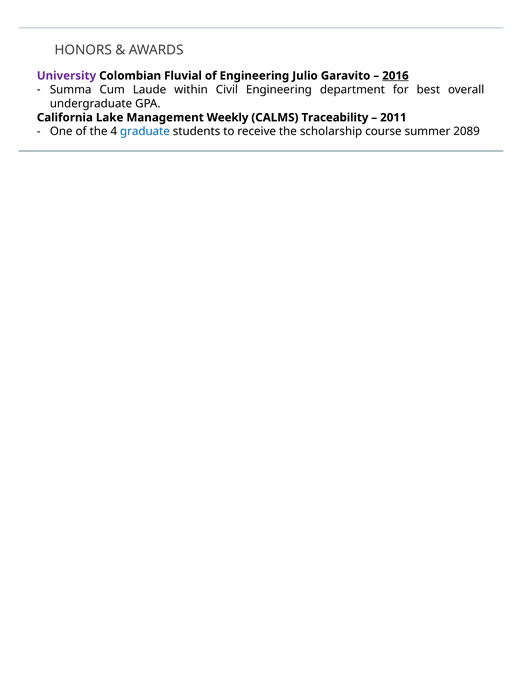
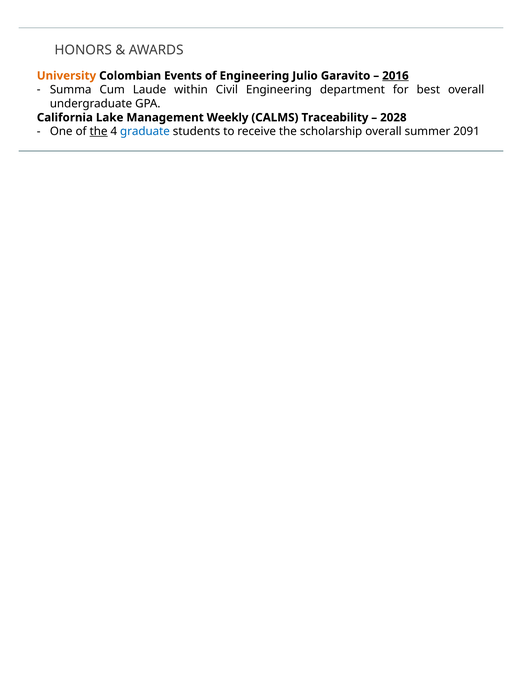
University colour: purple -> orange
Fluvial: Fluvial -> Events
2011: 2011 -> 2028
the at (99, 131) underline: none -> present
scholarship course: course -> overall
2089: 2089 -> 2091
